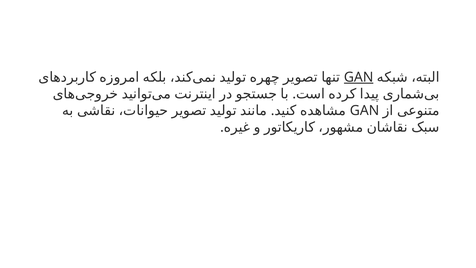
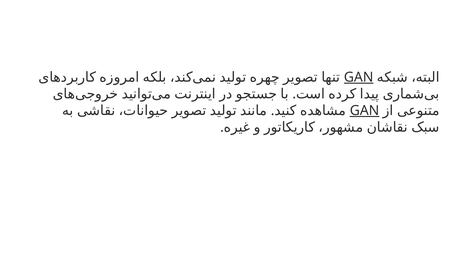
GAN at (365, 110) underline: none -> present
